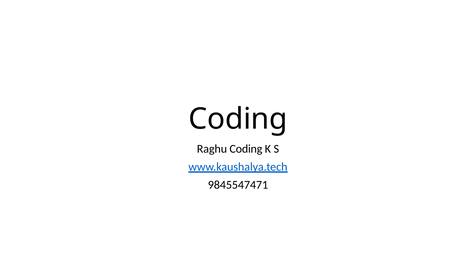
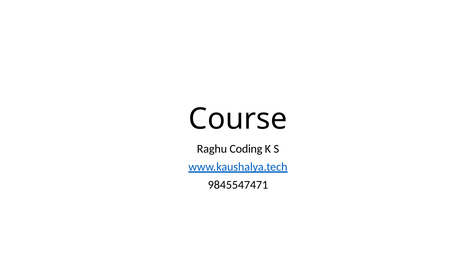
Coding at (238, 119): Coding -> Course
